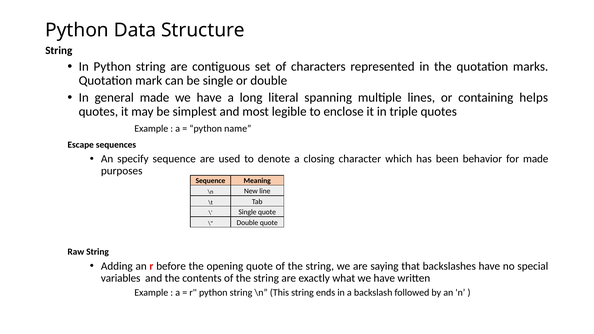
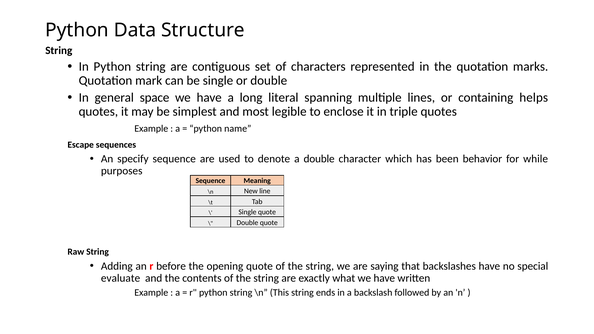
general made: made -> space
a closing: closing -> double
for made: made -> while
variables: variables -> evaluate
